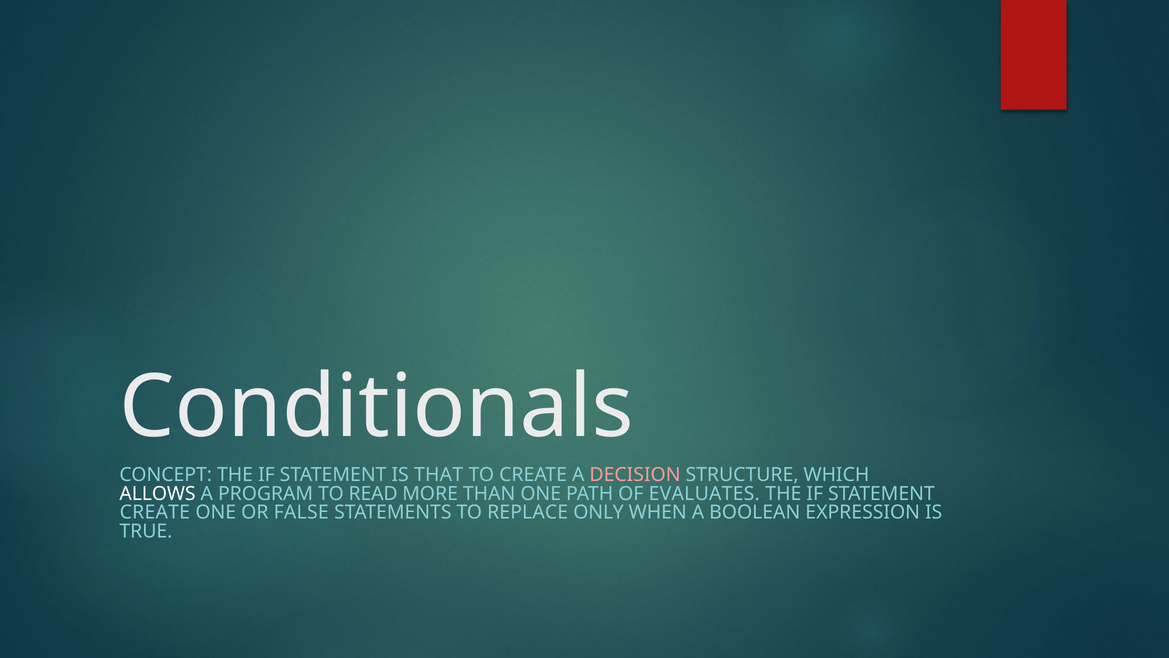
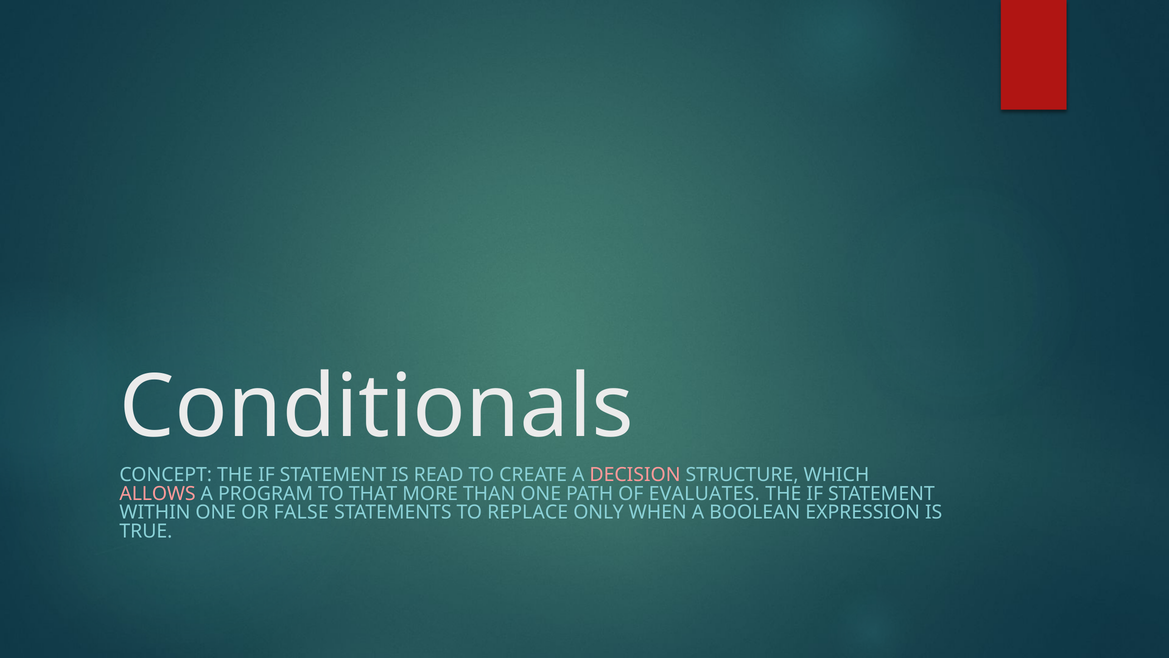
THAT: THAT -> READ
ALLOWS colour: white -> pink
READ: READ -> THAT
CREATE at (155, 512): CREATE -> WITHIN
